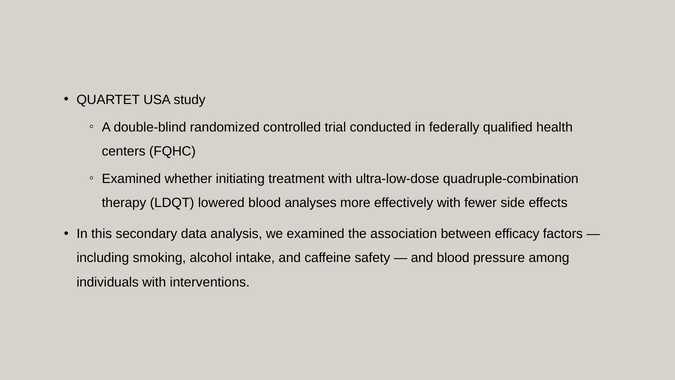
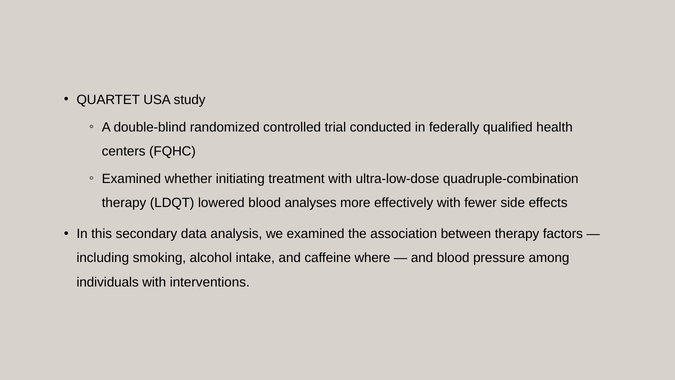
between efficacy: efficacy -> therapy
safety: safety -> where
